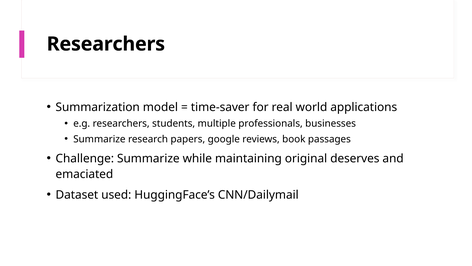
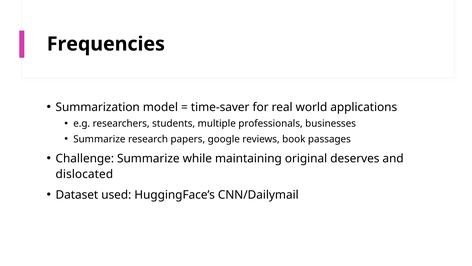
Researchers at (106, 44): Researchers -> Frequencies
emaciated: emaciated -> dislocated
